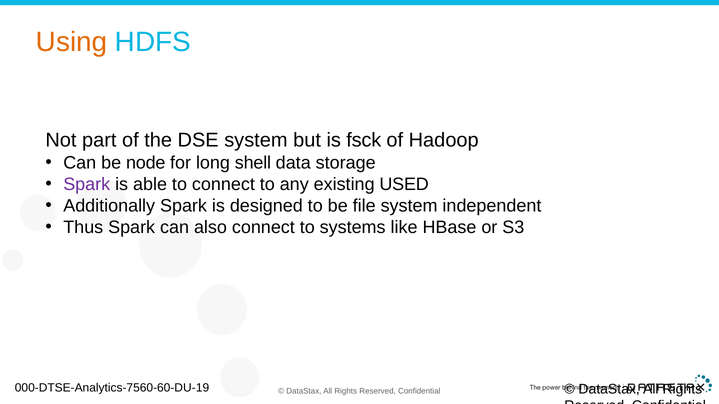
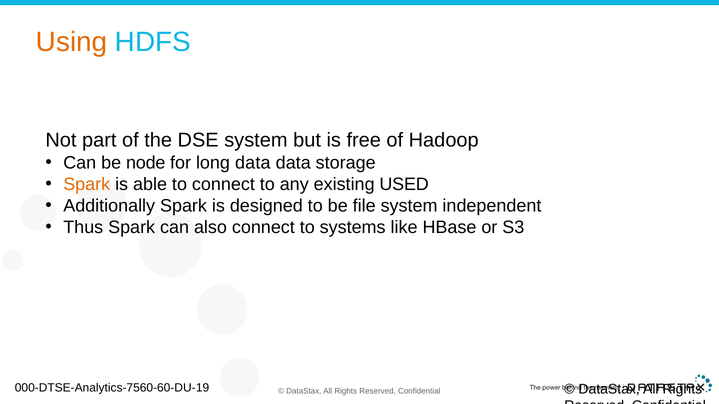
fsck: fsck -> free
long shell: shell -> data
Spark at (87, 184) colour: purple -> orange
